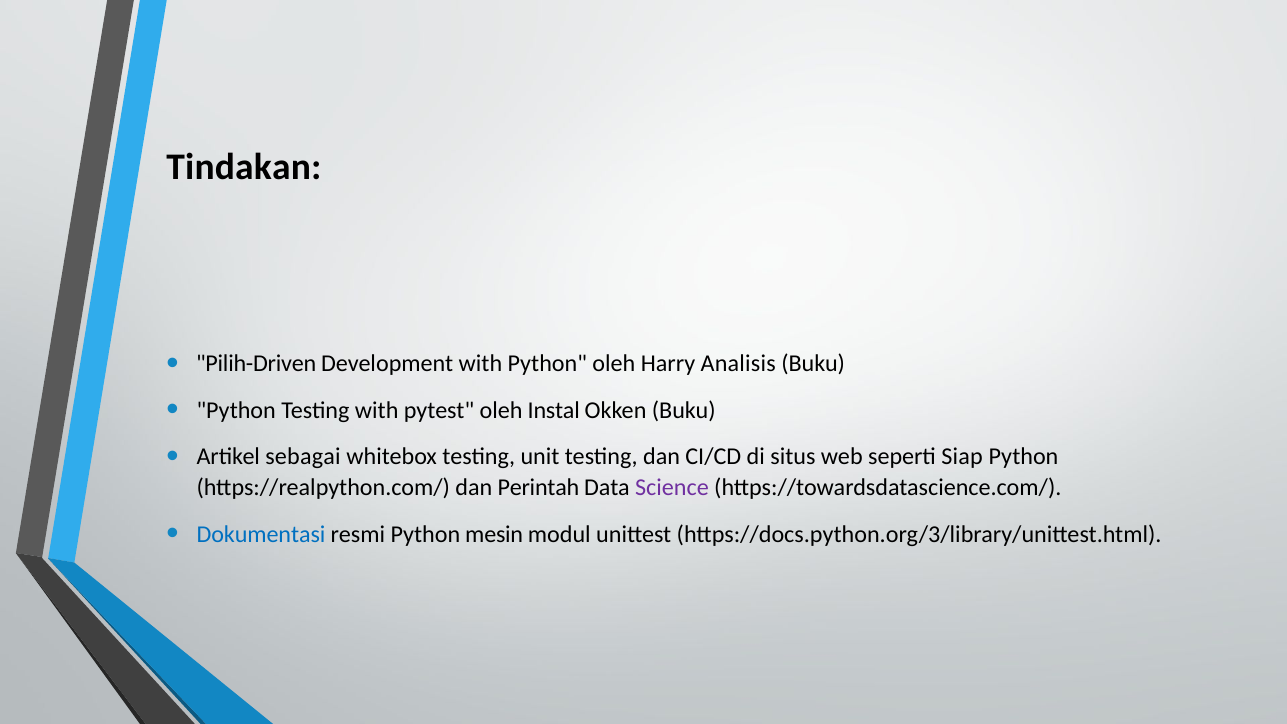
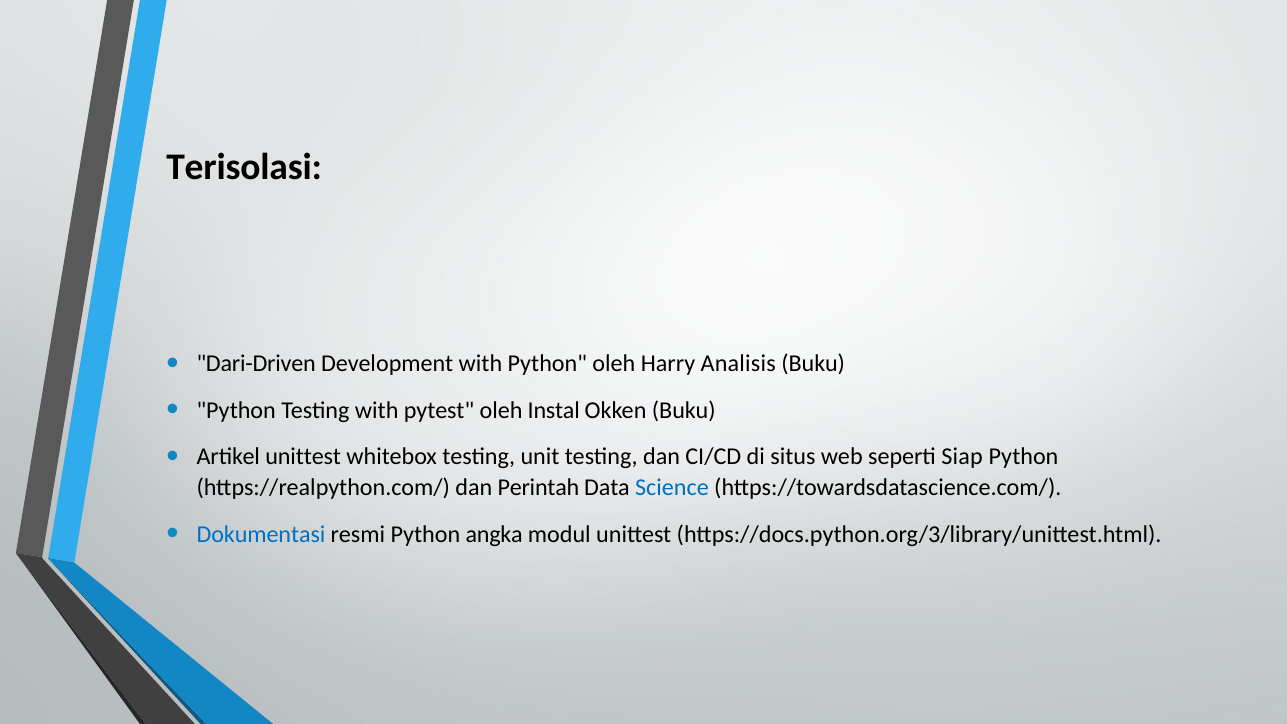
Tindakan: Tindakan -> Terisolasi
Pilih-Driven: Pilih-Driven -> Dari-Driven
Artikel sebagai: sebagai -> unittest
Science colour: purple -> blue
mesin: mesin -> angka
